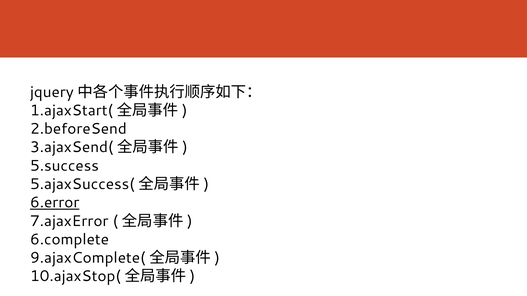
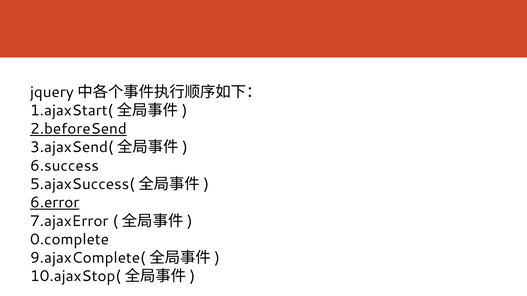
2.beforeSend underline: none -> present
5.success: 5.success -> 6.success
6.complete: 6.complete -> 0.complete
